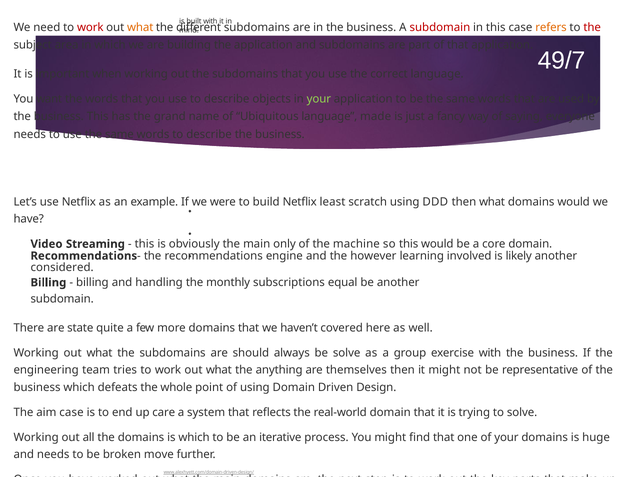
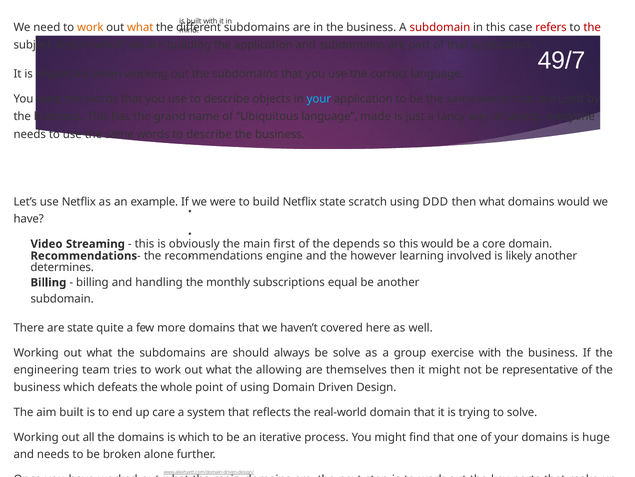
work at (90, 28) colour: red -> orange
refers colour: orange -> red
your at (319, 99) colour: light green -> light blue
Netflix least: least -> state
only: only -> first
machine: machine -> depends
considered: considered -> determines
anything: anything -> allowing
aim case: case -> built
move: move -> alone
